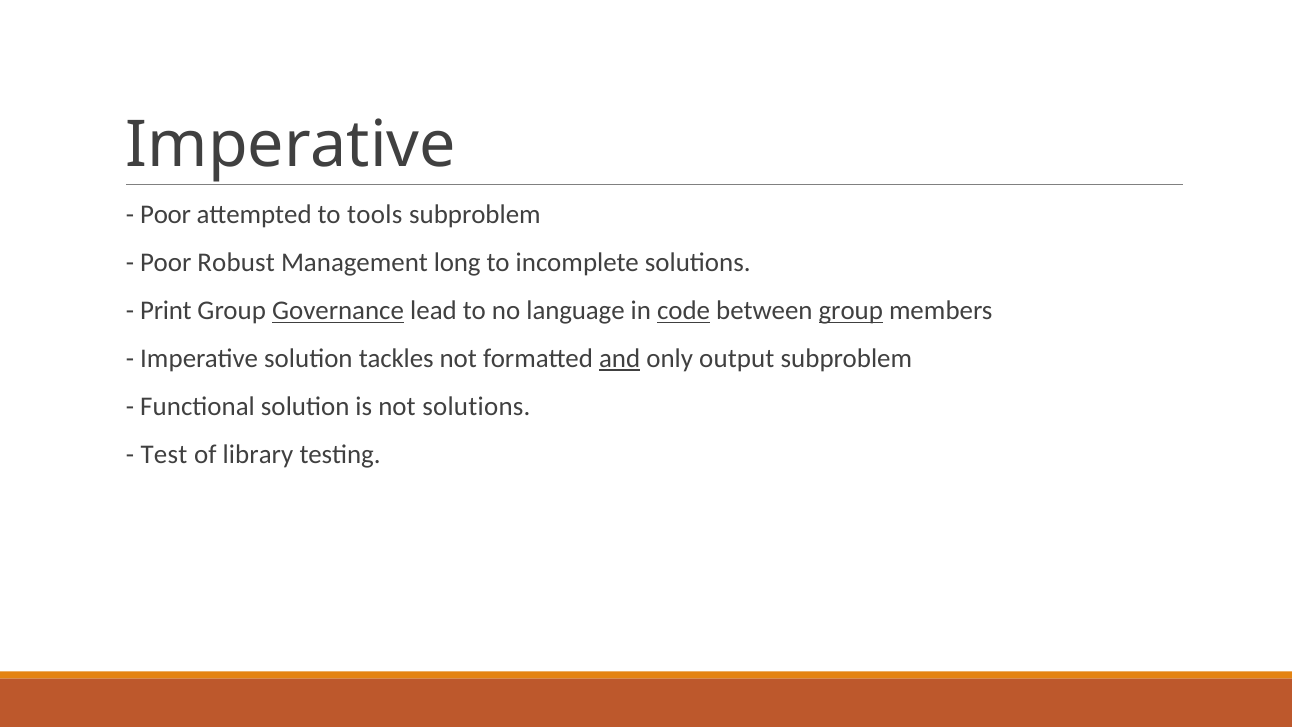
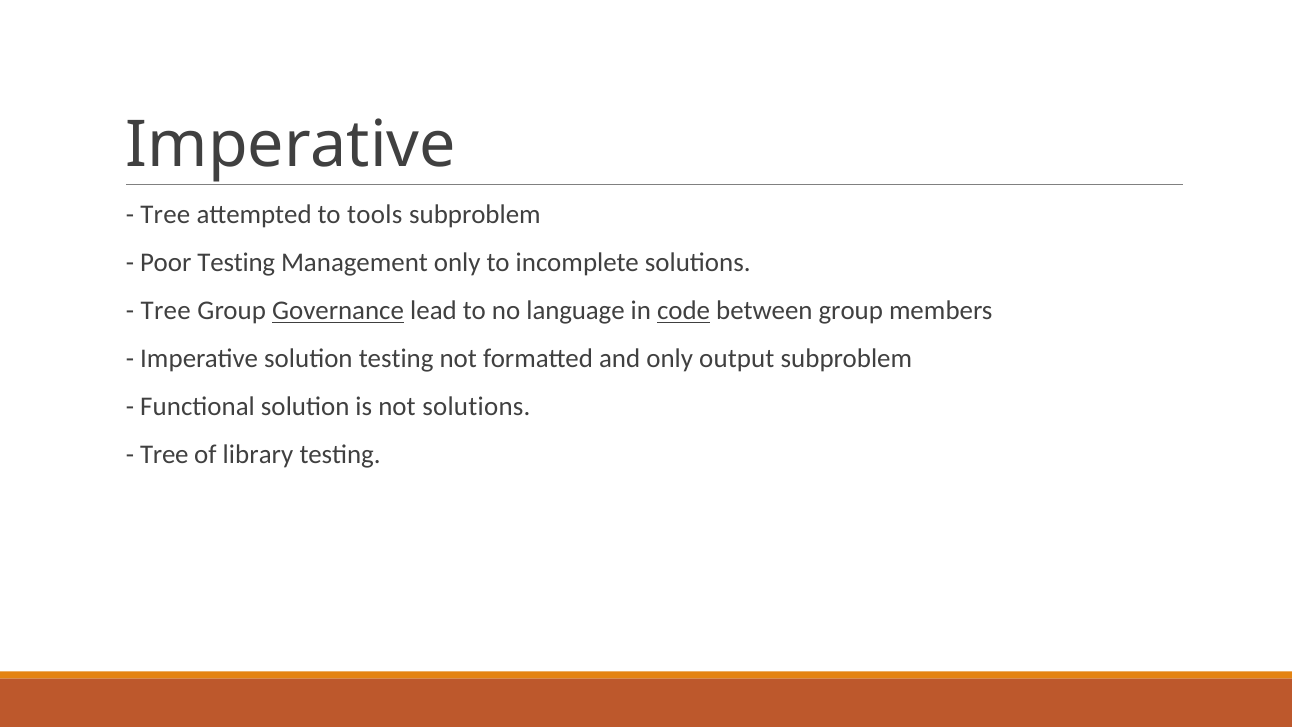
Poor at (166, 215): Poor -> Tree
Poor Robust: Robust -> Testing
Management long: long -> only
Print at (166, 311): Print -> Tree
group at (851, 311) underline: present -> none
solution tackles: tackles -> testing
and underline: present -> none
Test at (164, 454): Test -> Tree
